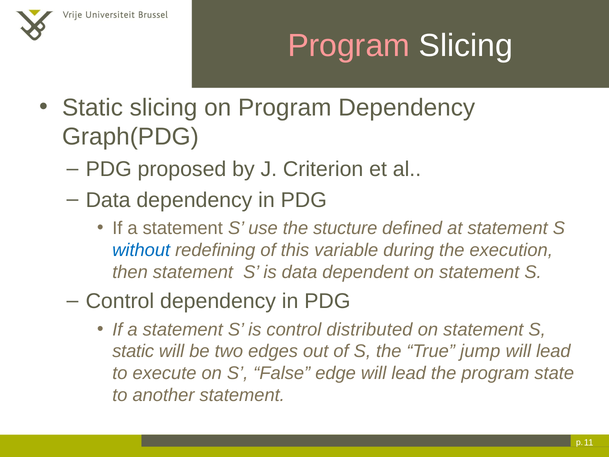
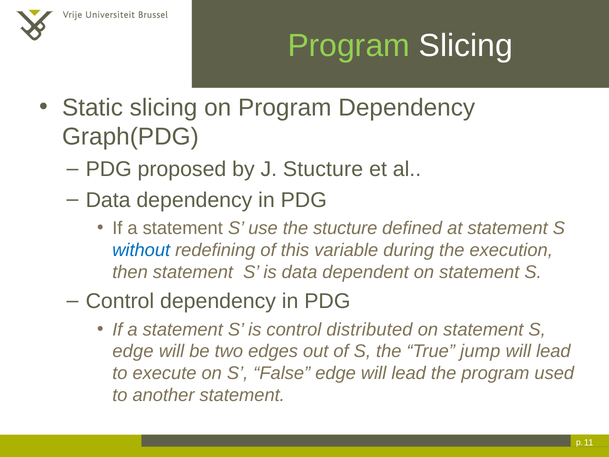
Program at (349, 46) colour: pink -> light green
J Criterion: Criterion -> Stucture
static at (133, 351): static -> edge
state: state -> used
